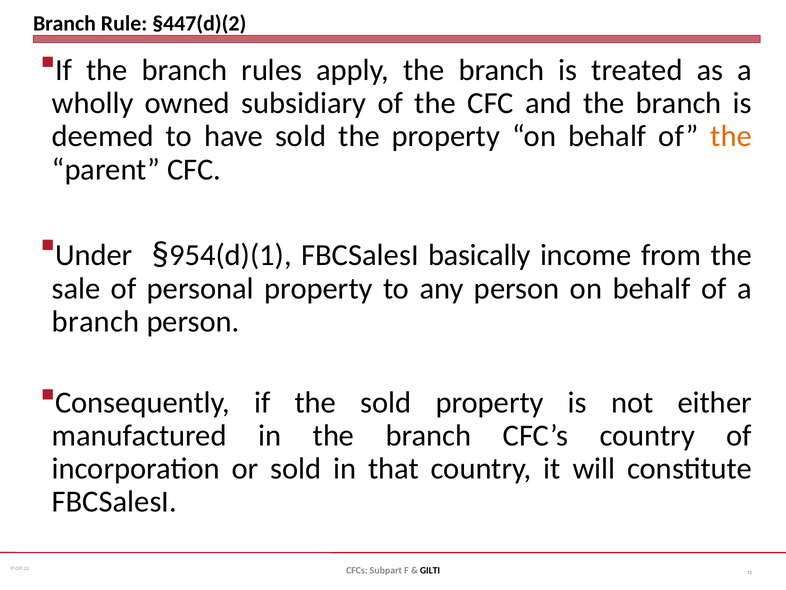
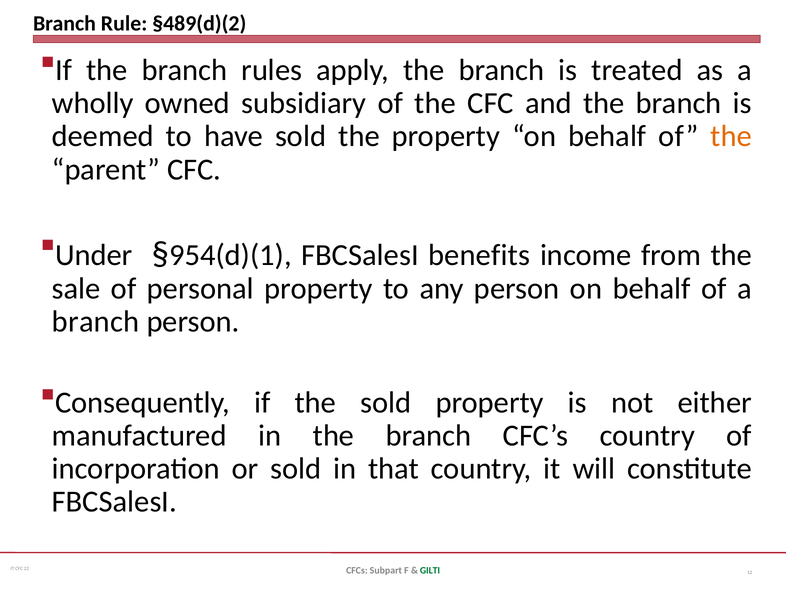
§447(d)(2: §447(d)(2 -> §489(d)(2
basically: basically -> benefits
GILTI colour: black -> green
